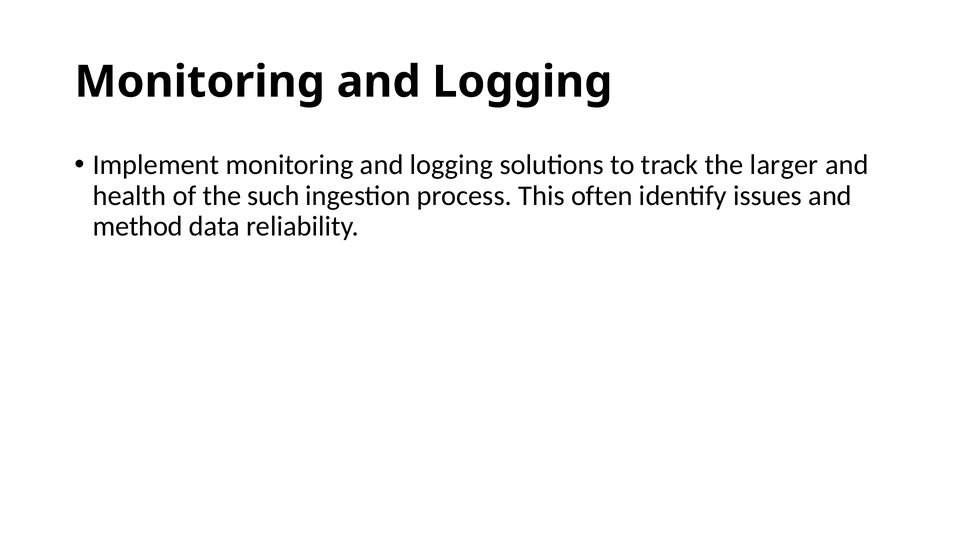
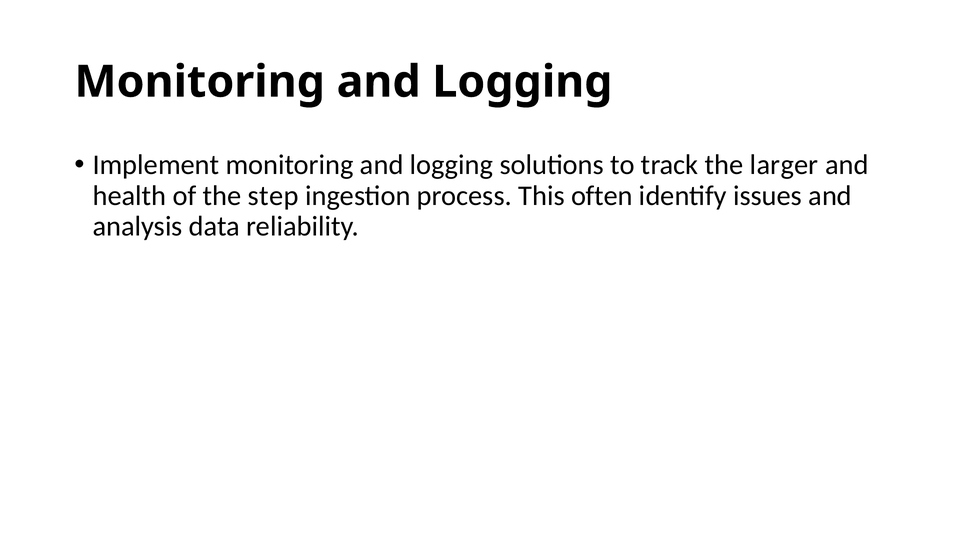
such: such -> step
method: method -> analysis
